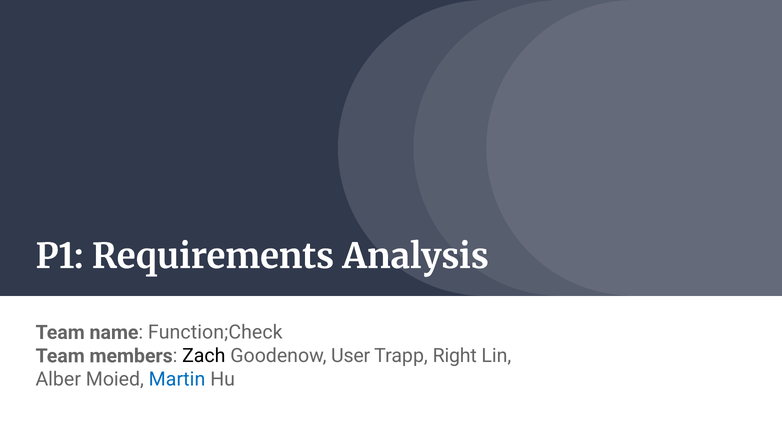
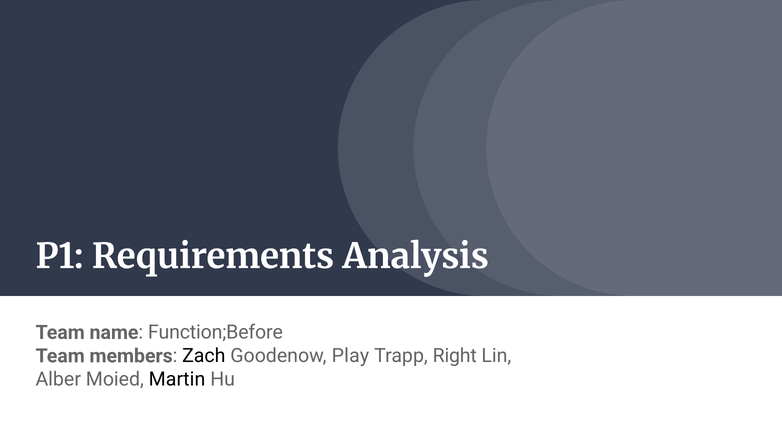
Function;Check: Function;Check -> Function;Before
User: User -> Play
Martin colour: blue -> black
